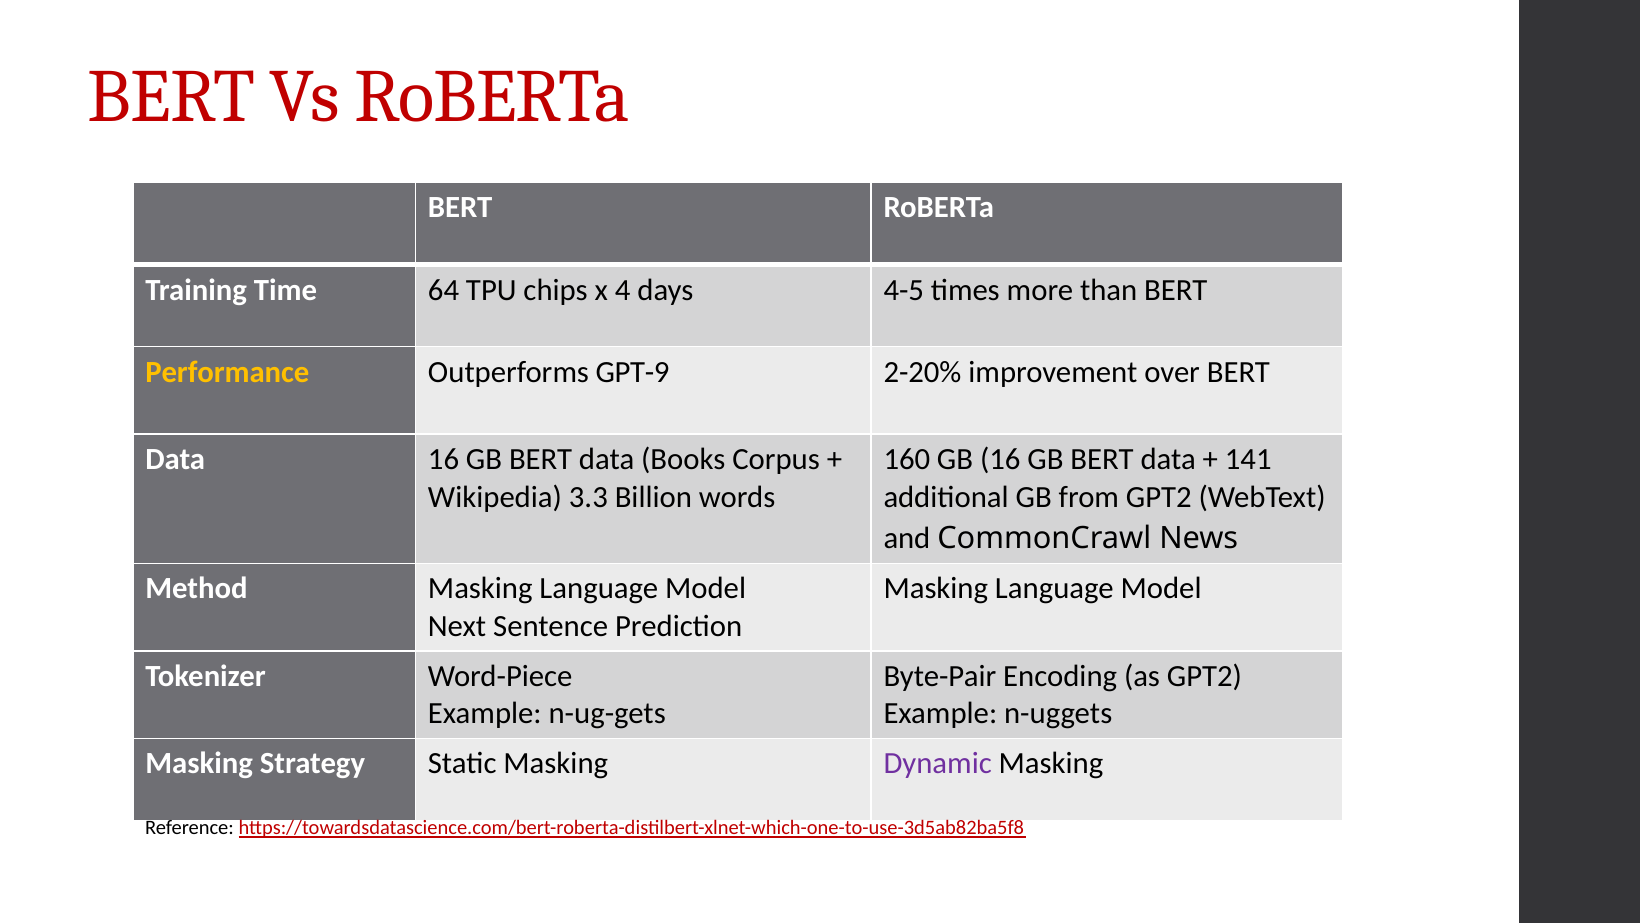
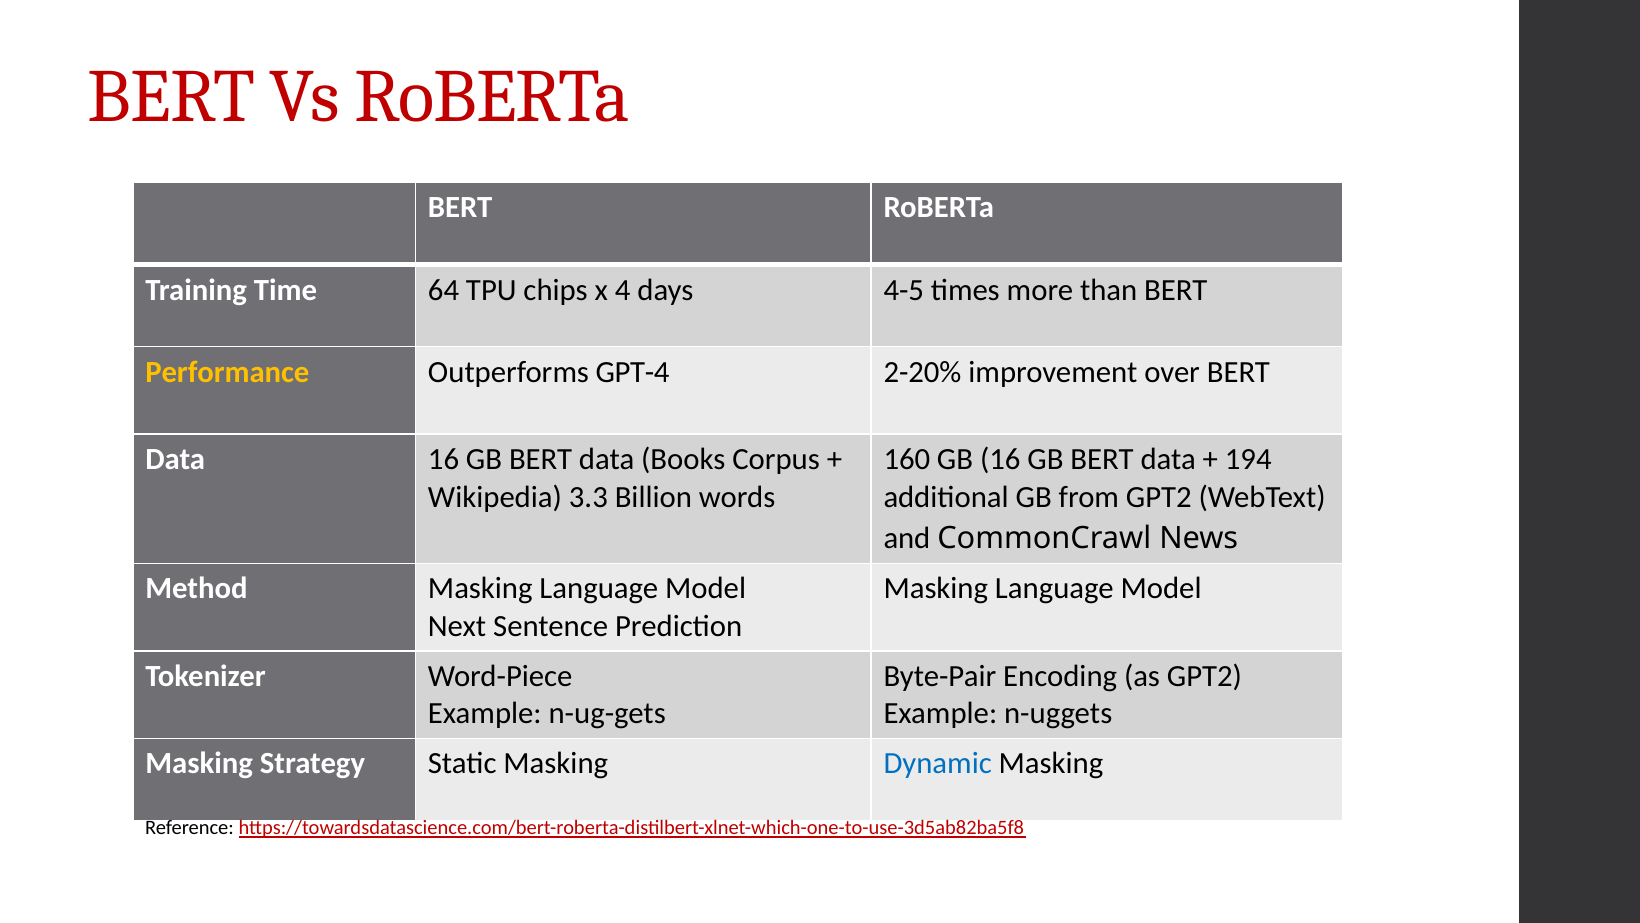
GPT-9: GPT-9 -> GPT-4
141: 141 -> 194
Dynamic colour: purple -> blue
